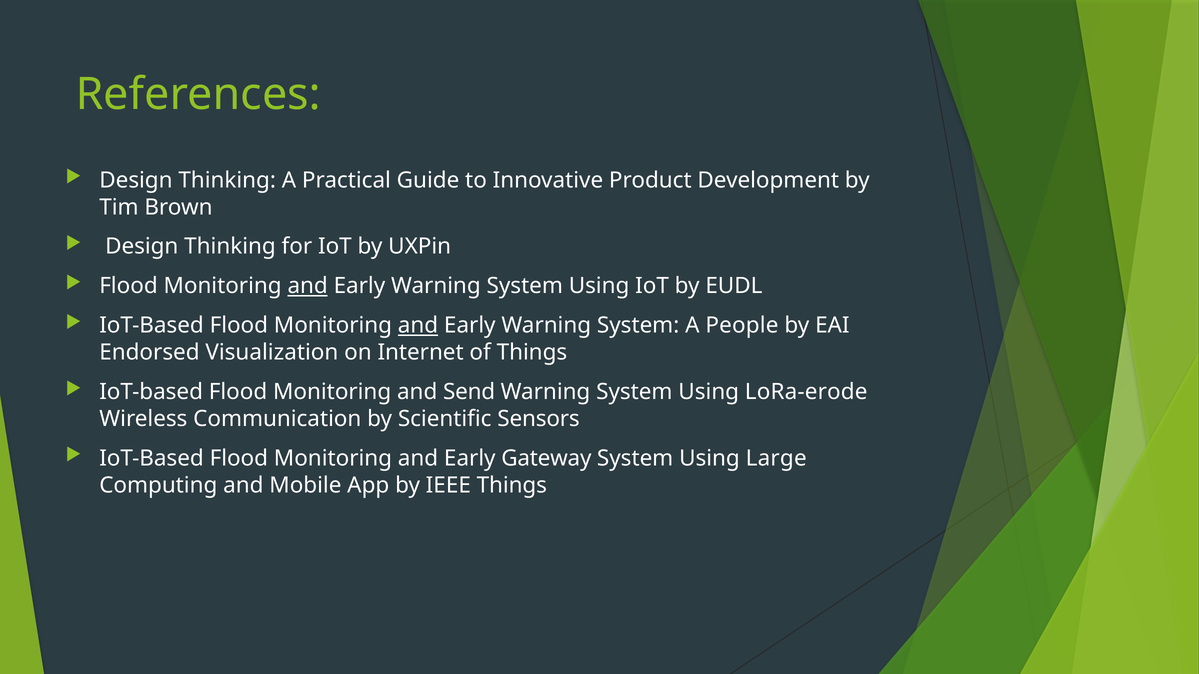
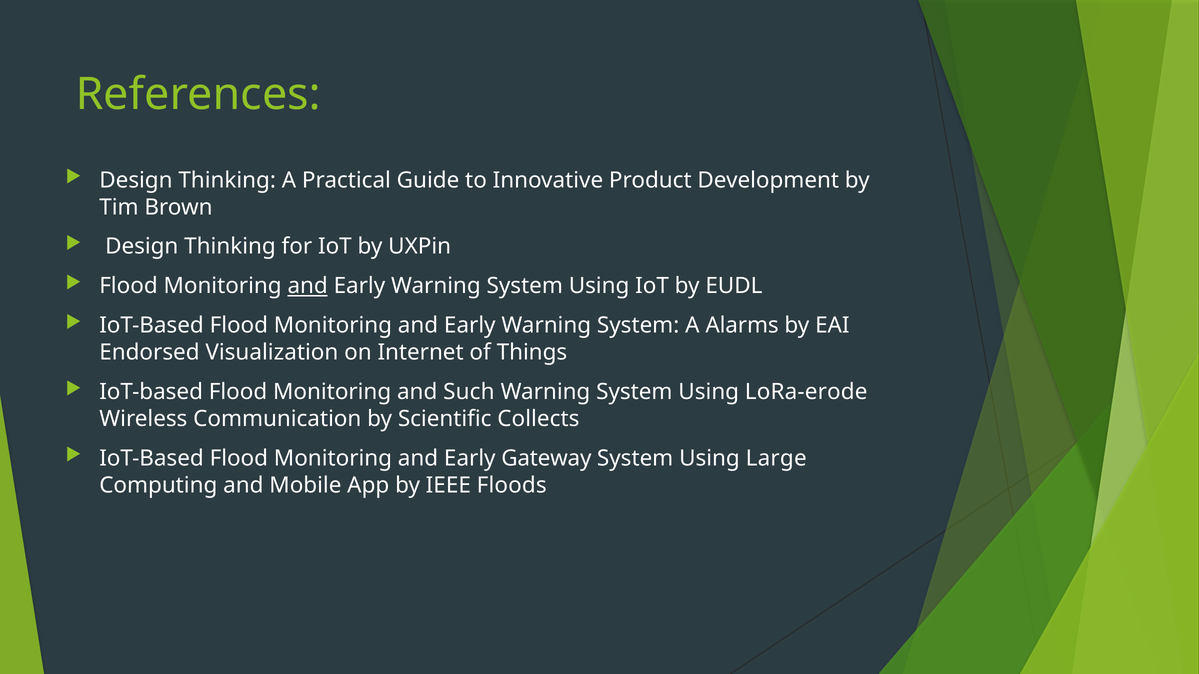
and at (418, 326) underline: present -> none
People: People -> Alarms
Send: Send -> Such
Sensors: Sensors -> Collects
IEEE Things: Things -> Floods
